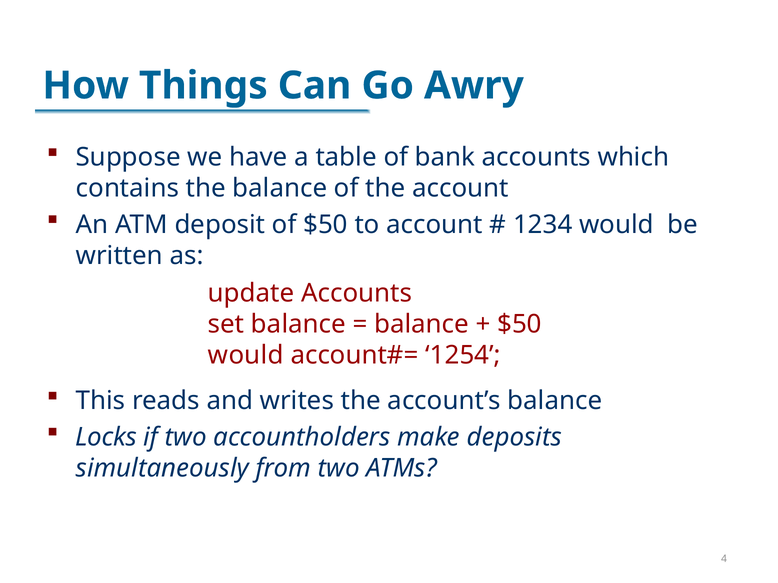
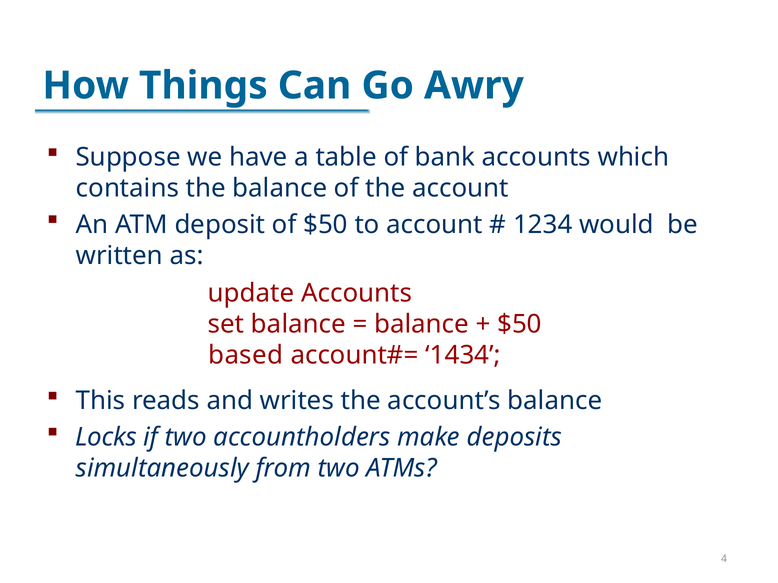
would at (246, 355): would -> based
1254: 1254 -> 1434
